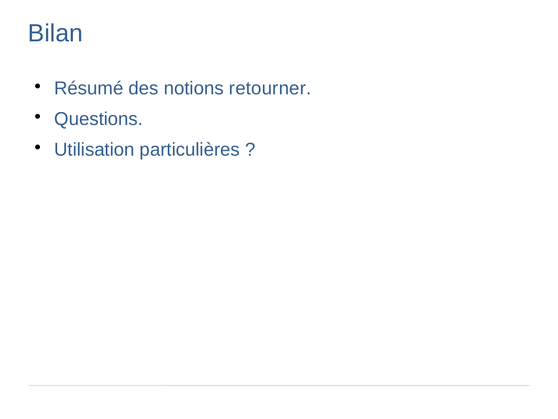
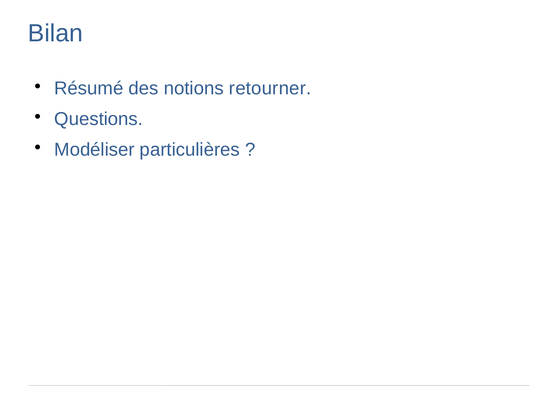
Utilisation: Utilisation -> Modéliser
